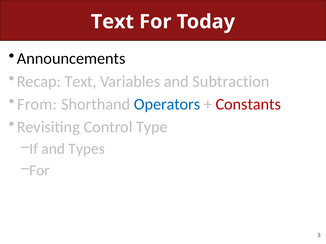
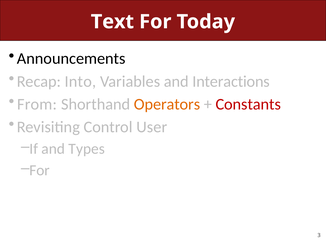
Recap Text: Text -> Into
Subtraction: Subtraction -> Interactions
Operators colour: blue -> orange
Type: Type -> User
